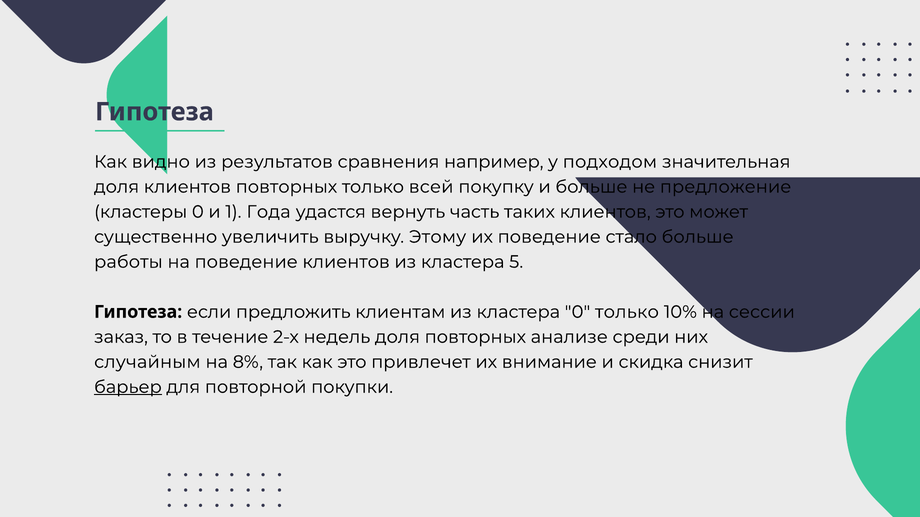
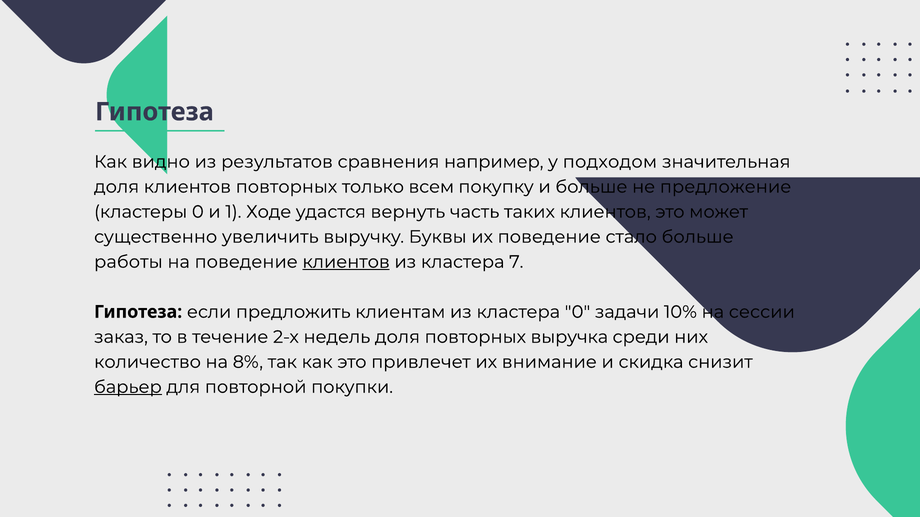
всей: всей -> всем
Года: Года -> Ходе
Этому: Этому -> Буквы
клиентов at (346, 262) underline: none -> present
5: 5 -> 7
0 только: только -> задачи
анализе: анализе -> выручка
случайным: случайным -> количество
